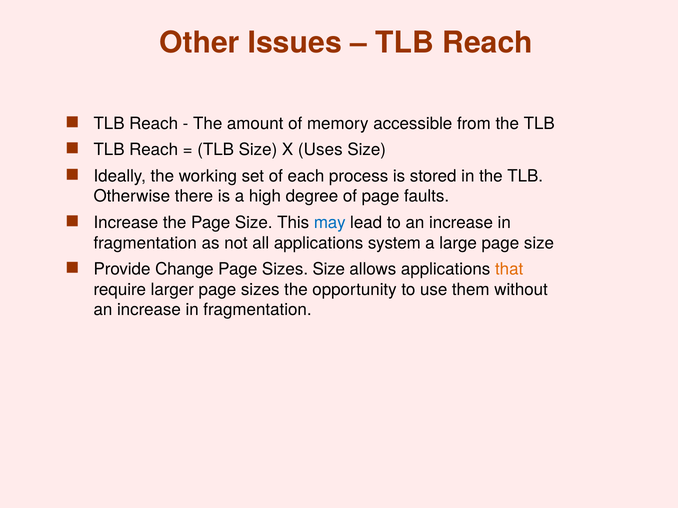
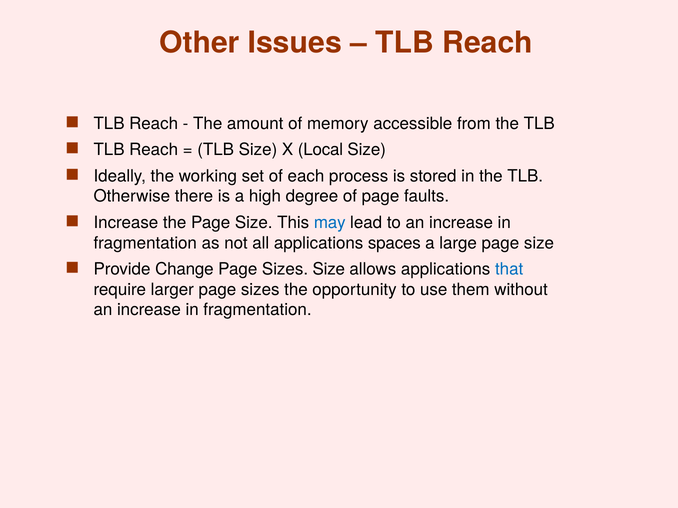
Uses: Uses -> Local
system: system -> spaces
that colour: orange -> blue
